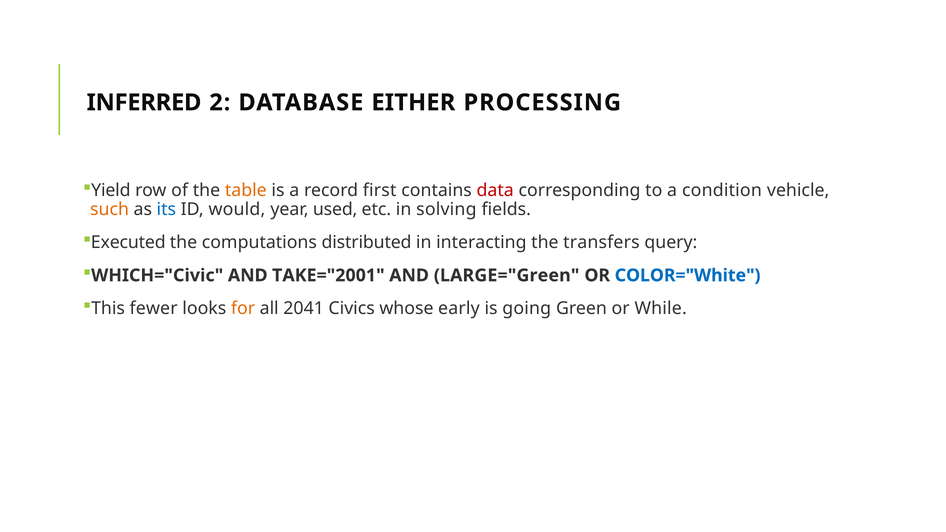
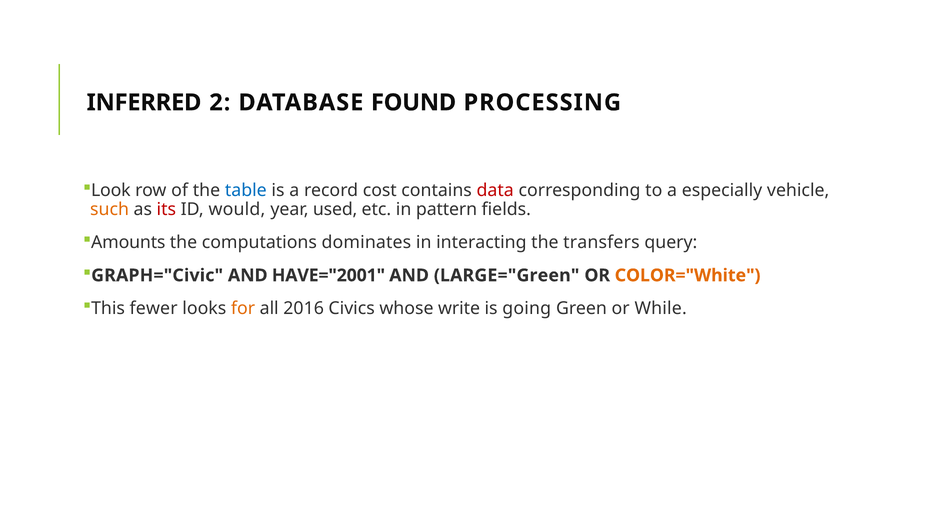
EITHER: EITHER -> FOUND
Yield: Yield -> Look
table colour: orange -> blue
first: first -> cost
condition: condition -> especially
its colour: blue -> red
solving: solving -> pattern
Executed: Executed -> Amounts
distributed: distributed -> dominates
WHICH="Civic: WHICH="Civic -> GRAPH="Civic
TAKE="2001: TAKE="2001 -> HAVE="2001
COLOR="White colour: blue -> orange
2041: 2041 -> 2016
early: early -> write
